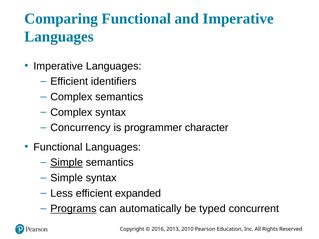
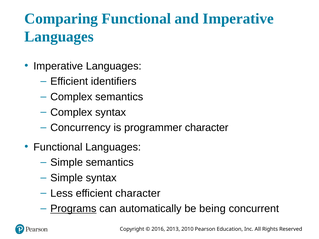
Simple at (67, 163) underline: present -> none
efficient expanded: expanded -> character
typed: typed -> being
